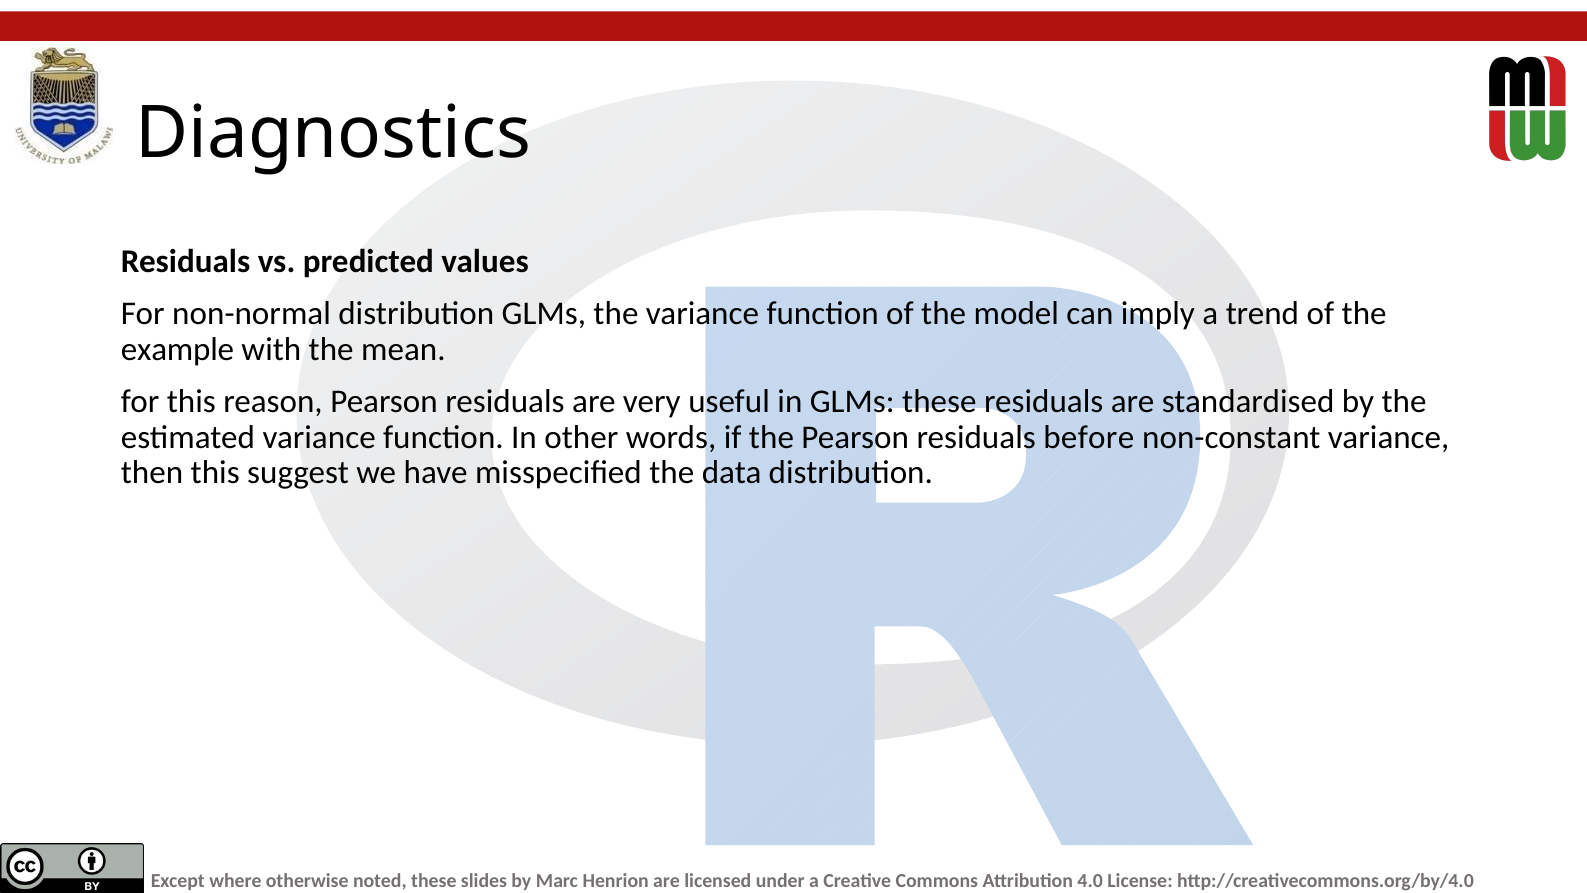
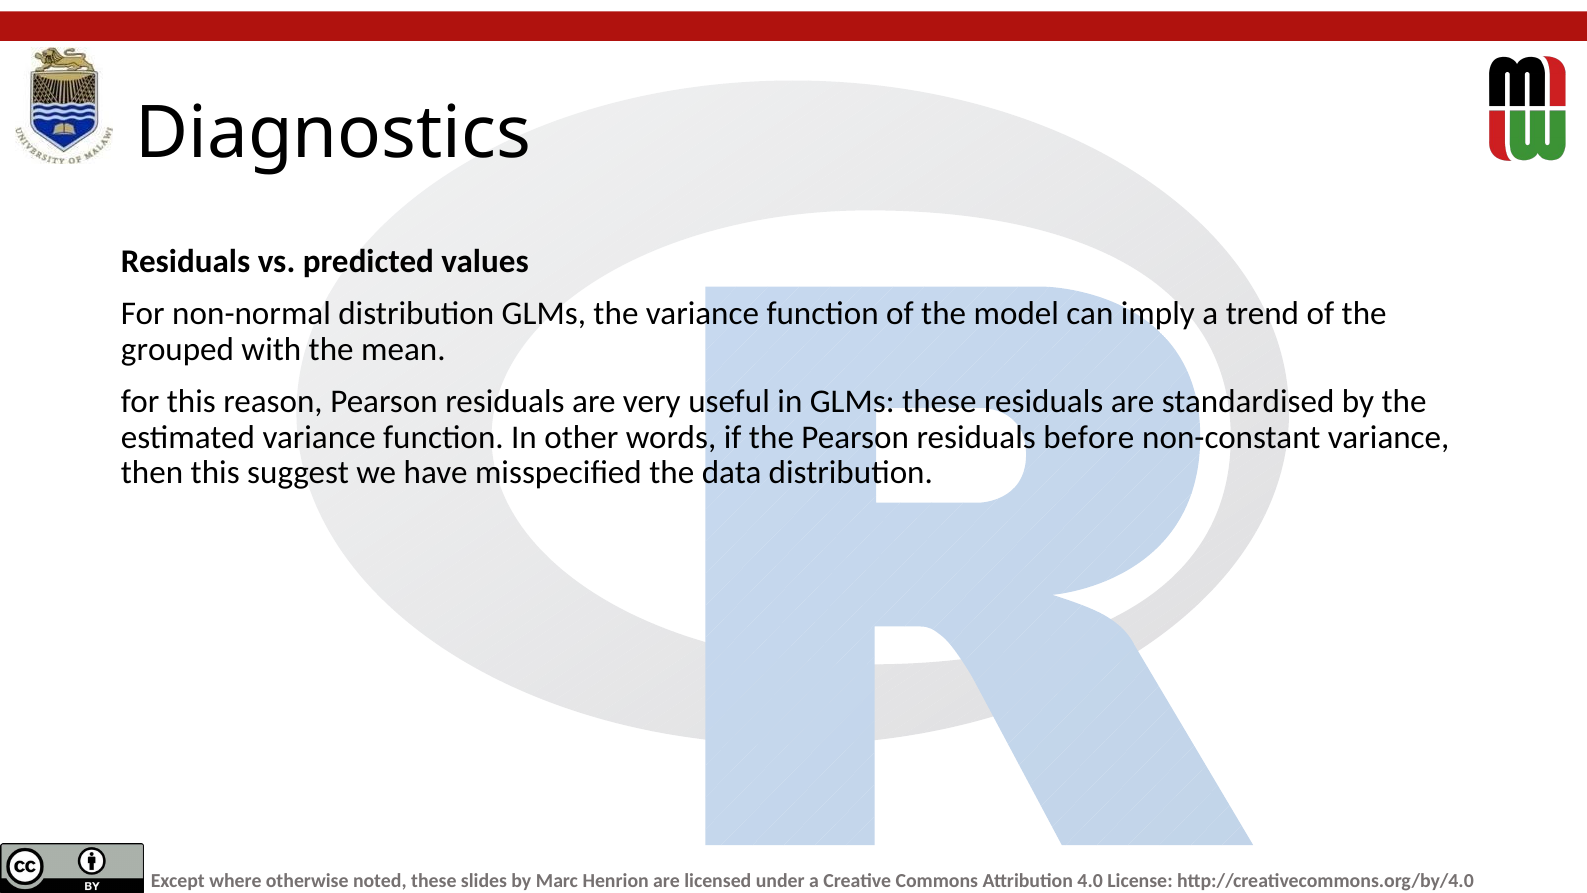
example: example -> grouped
